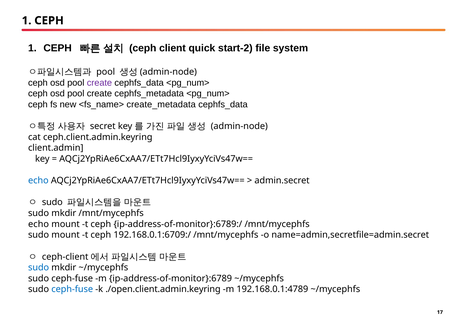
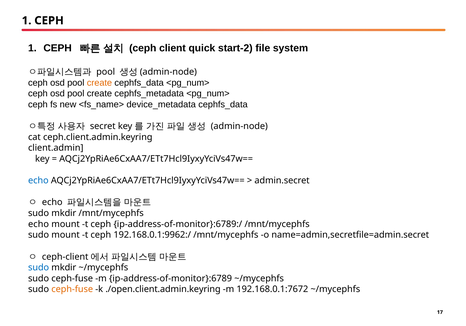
create at (99, 83) colour: purple -> orange
create_metadata: create_metadata -> device_metadata
ㅇ sudo: sudo -> echo
192.168.0.1:6709:/: 192.168.0.1:6709:/ -> 192.168.0.1:9962:/
ceph-fuse at (72, 289) colour: blue -> orange
192.168.0.1:4789: 192.168.0.1:4789 -> 192.168.0.1:7672
